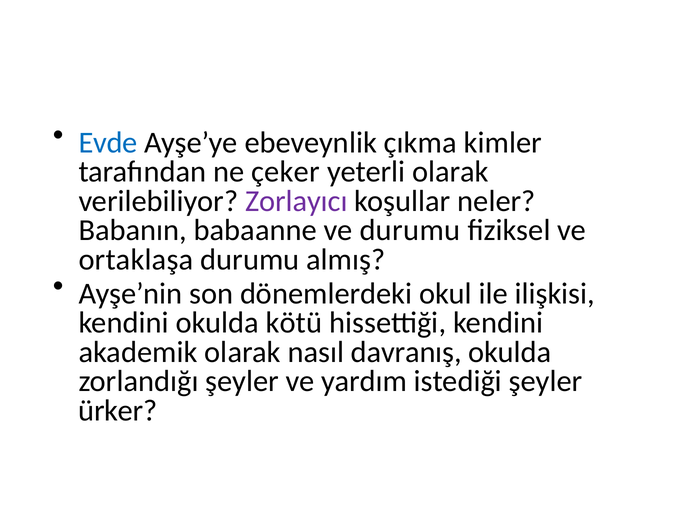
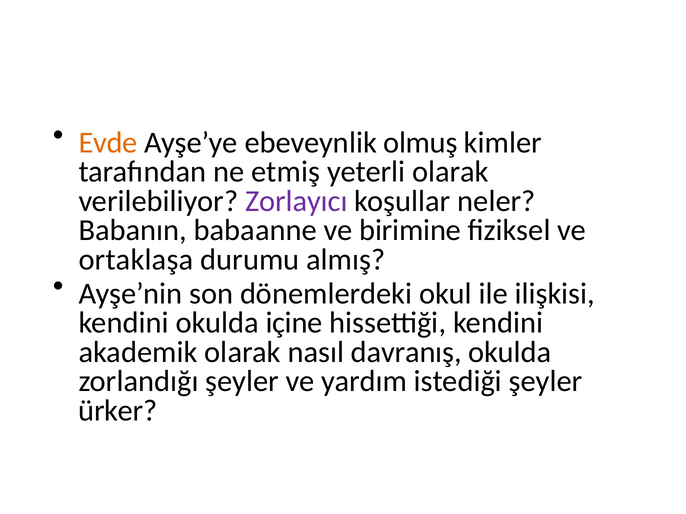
Evde colour: blue -> orange
çıkma: çıkma -> olmuş
çeker: çeker -> etmiş
ve durumu: durumu -> birimine
kötü: kötü -> içine
